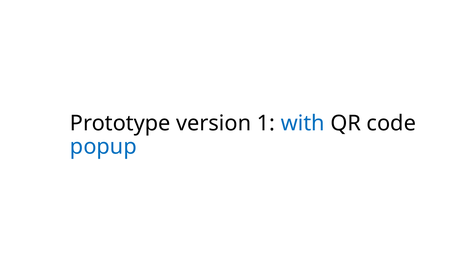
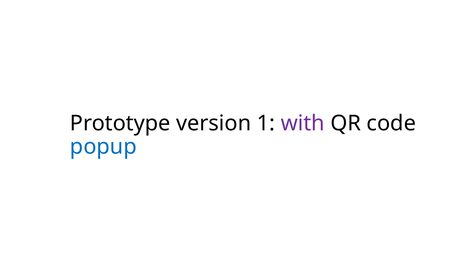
with colour: blue -> purple
